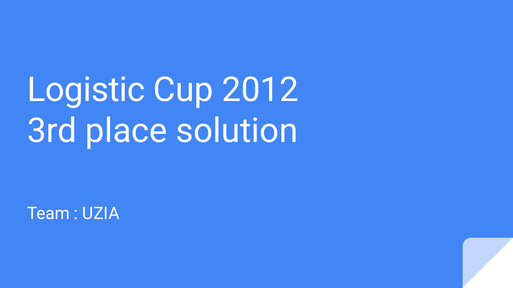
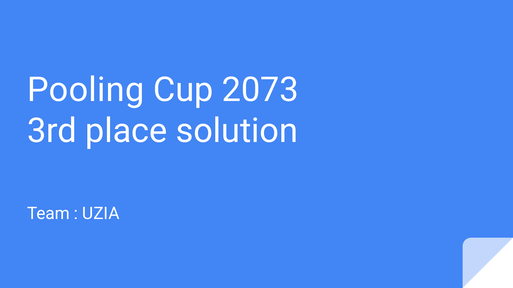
Logistic: Logistic -> Pooling
2012: 2012 -> 2073
